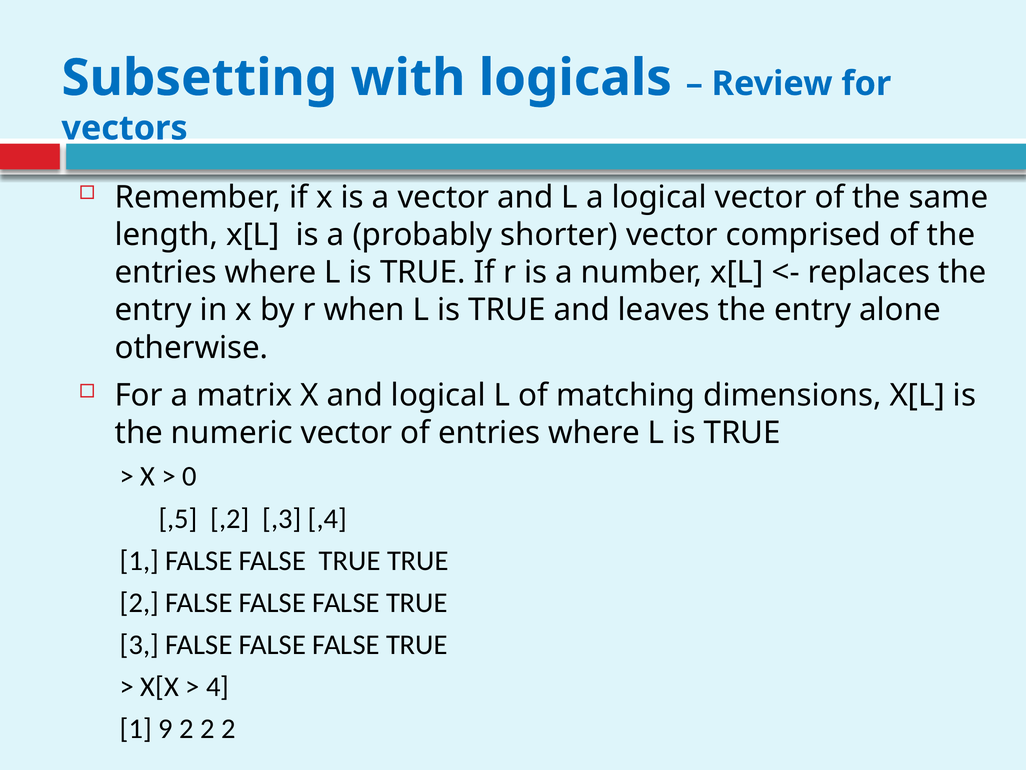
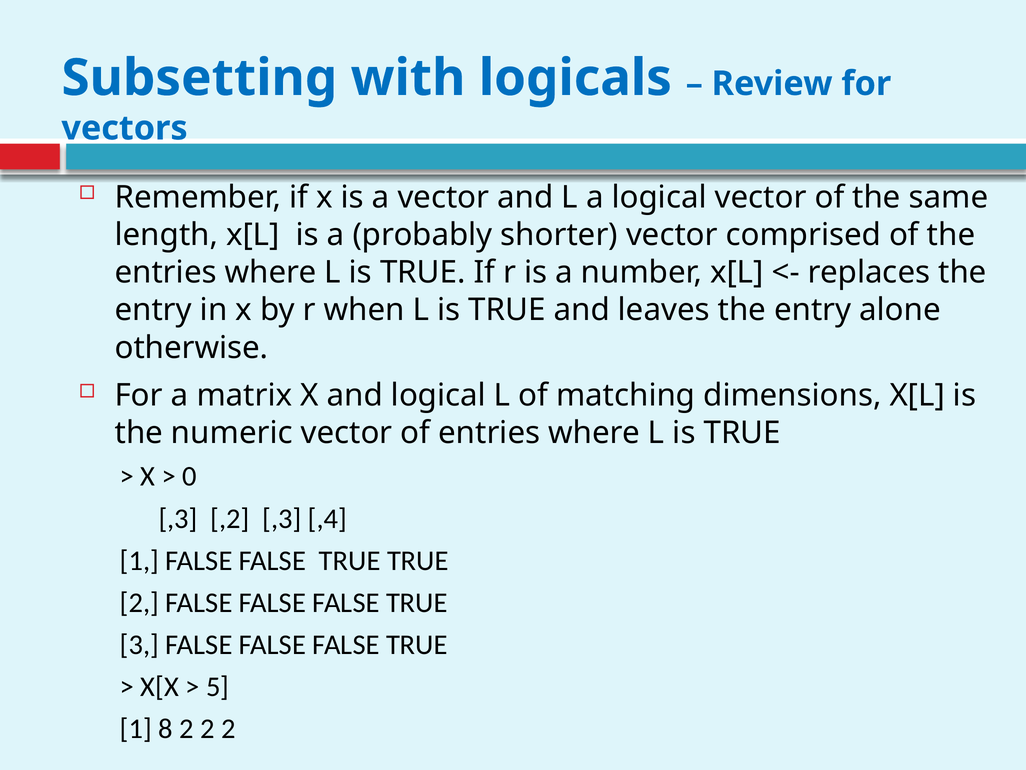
,5 at (178, 518): ,5 -> ,3
4: 4 -> 5
9: 9 -> 8
